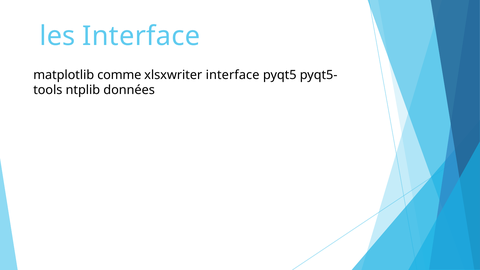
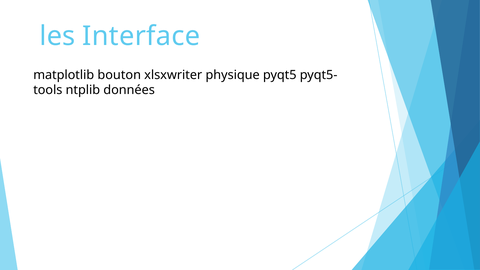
comme: comme -> bouton
xlsxwriter interface: interface -> physique
